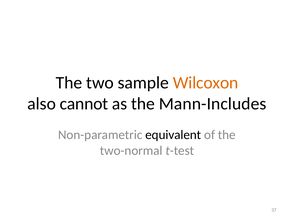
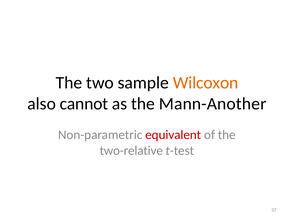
Mann-Includes: Mann-Includes -> Mann-Another
equivalent colour: black -> red
two-normal: two-normal -> two-relative
